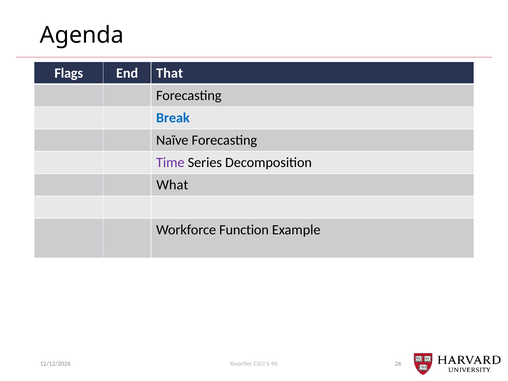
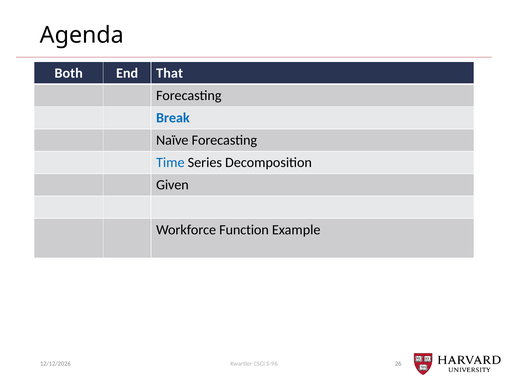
Flags: Flags -> Both
Time colour: purple -> blue
What: What -> Given
